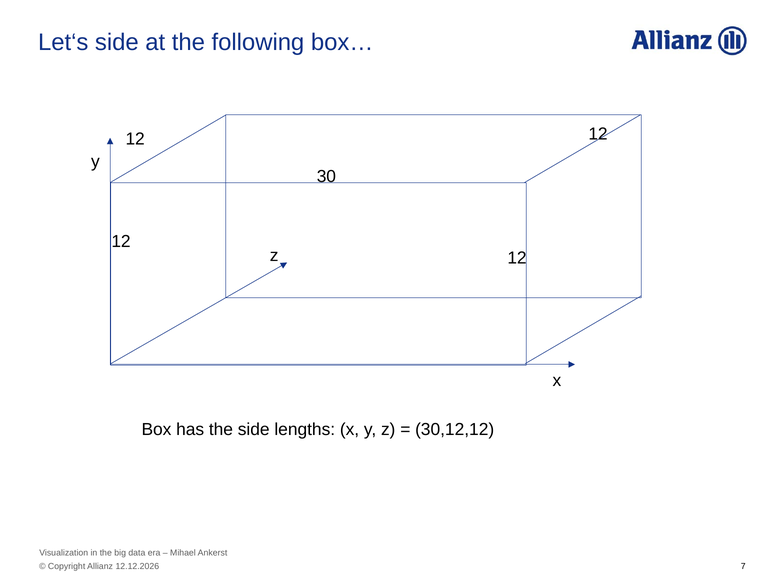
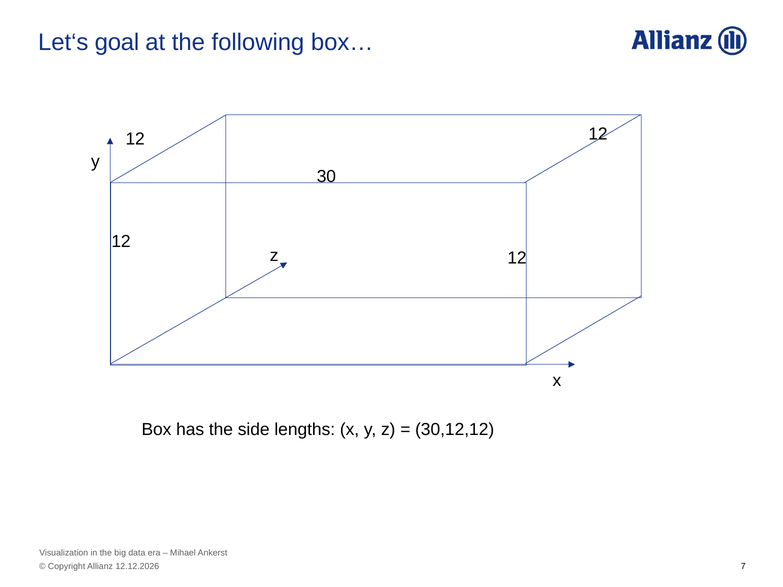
Let‘s side: side -> goal
